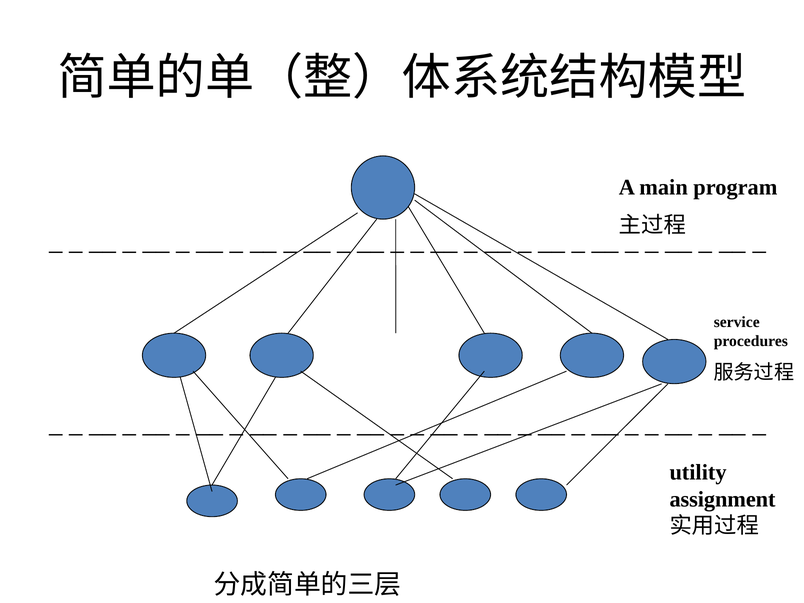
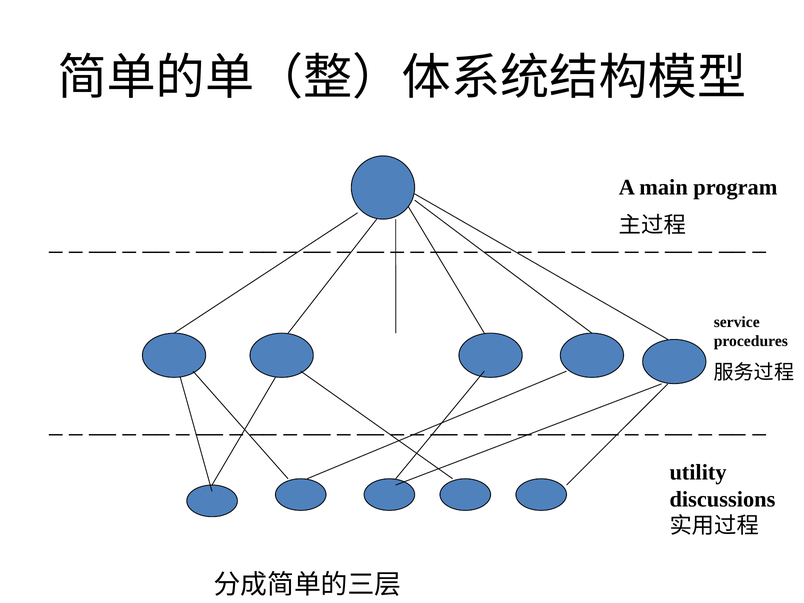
assignment: assignment -> discussions
